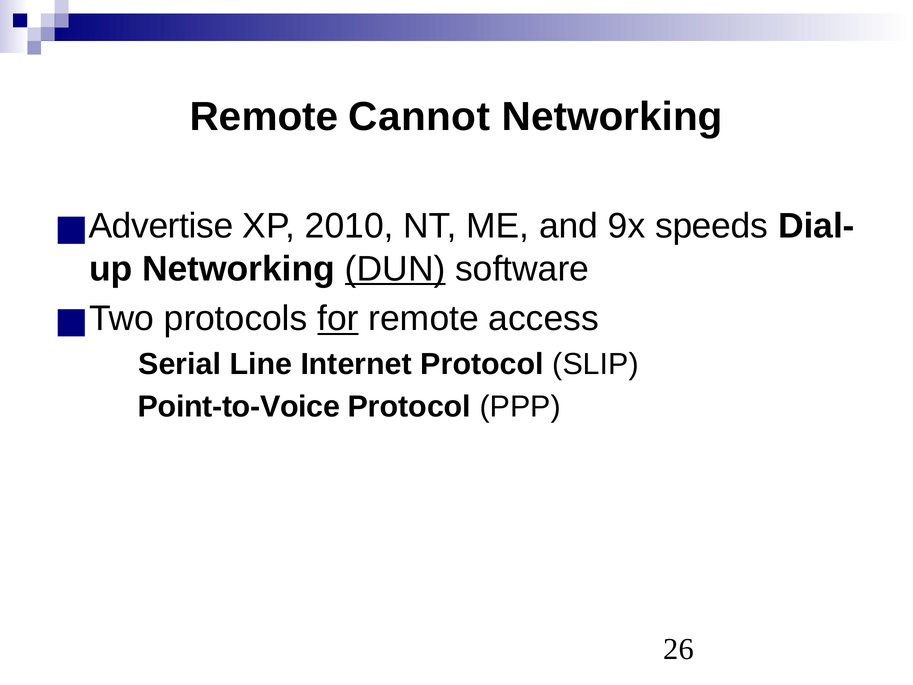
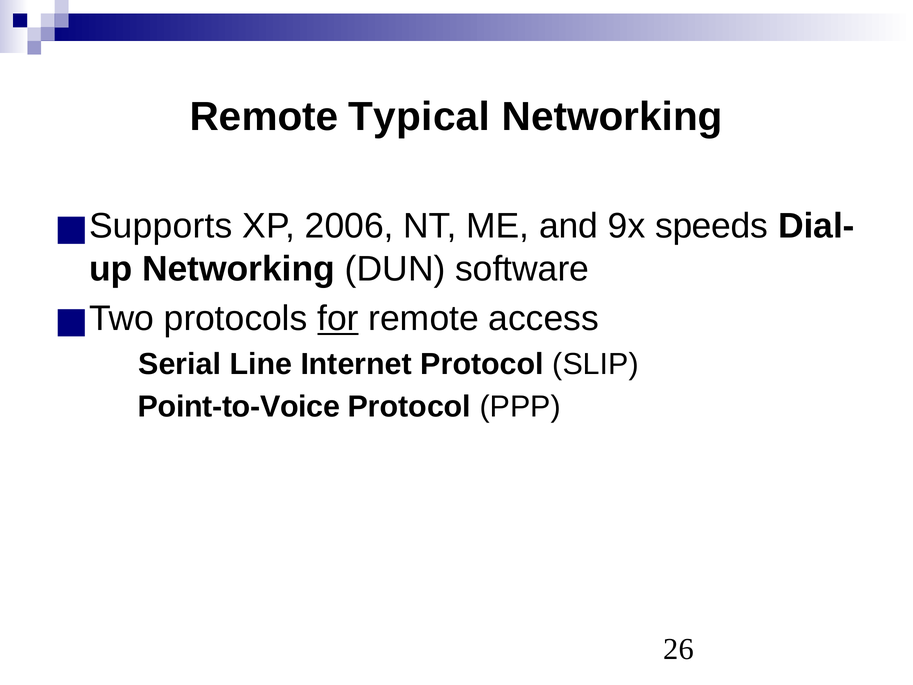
Cannot: Cannot -> Typical
Advertise: Advertise -> Supports
2010: 2010 -> 2006
DUN underline: present -> none
